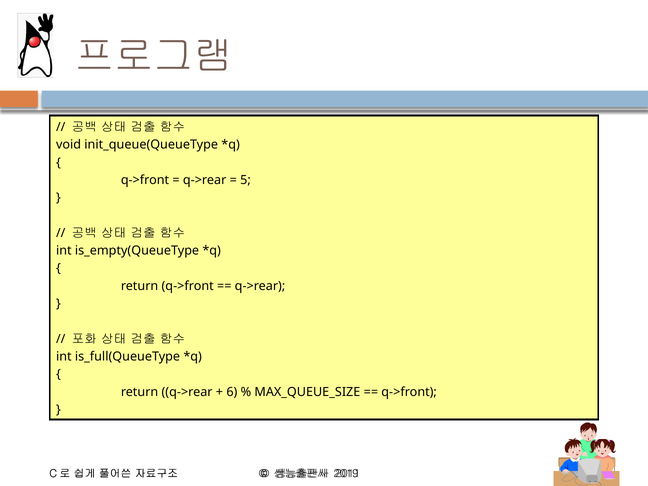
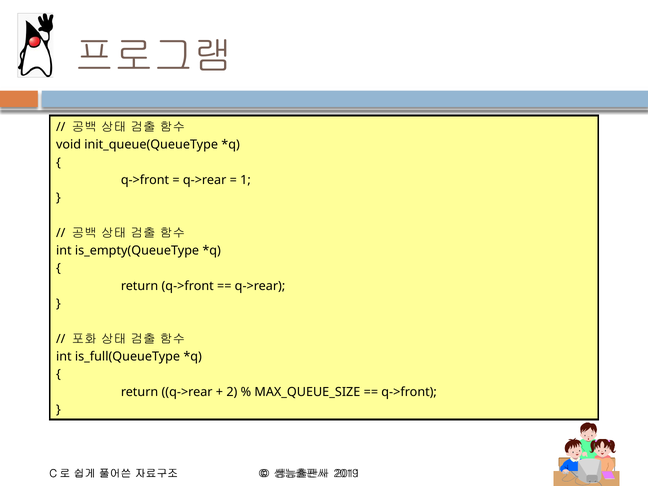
5: 5 -> 1
6: 6 -> 2
